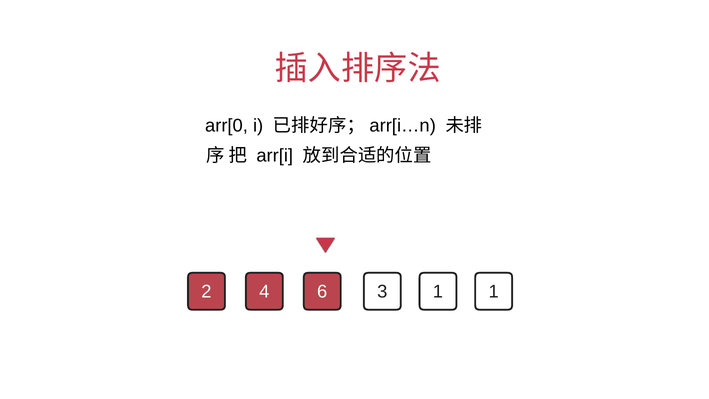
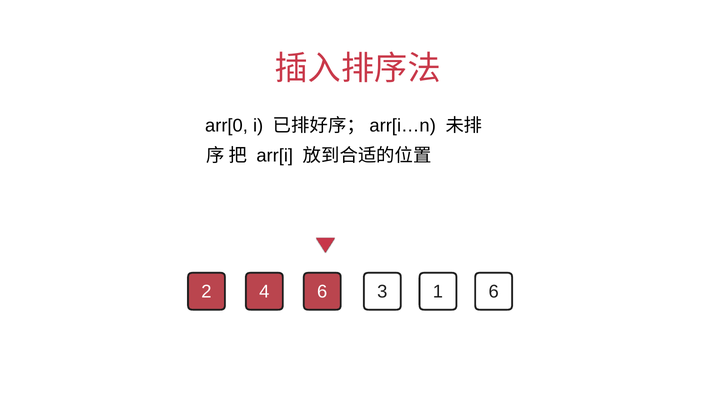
1 1: 1 -> 6
